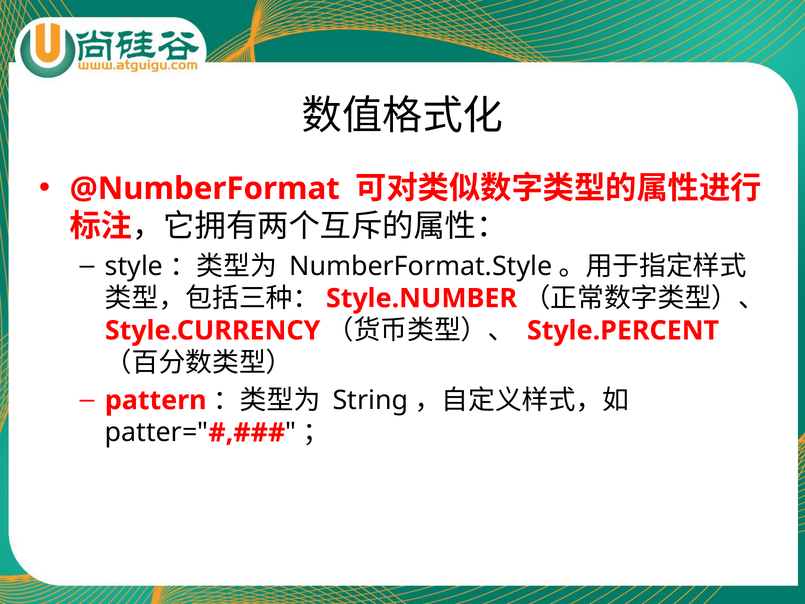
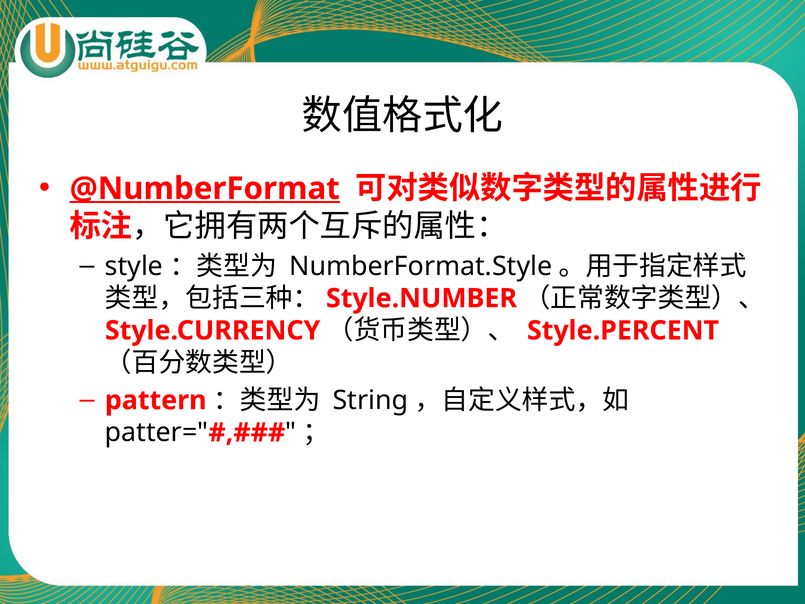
@NumberFormat underline: none -> present
